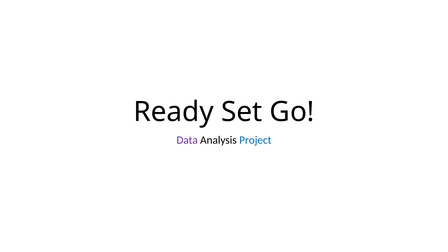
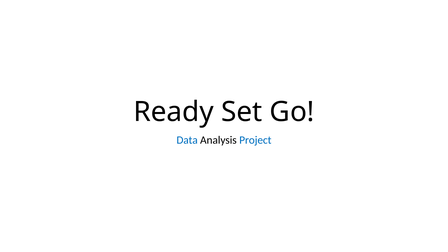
Data colour: purple -> blue
